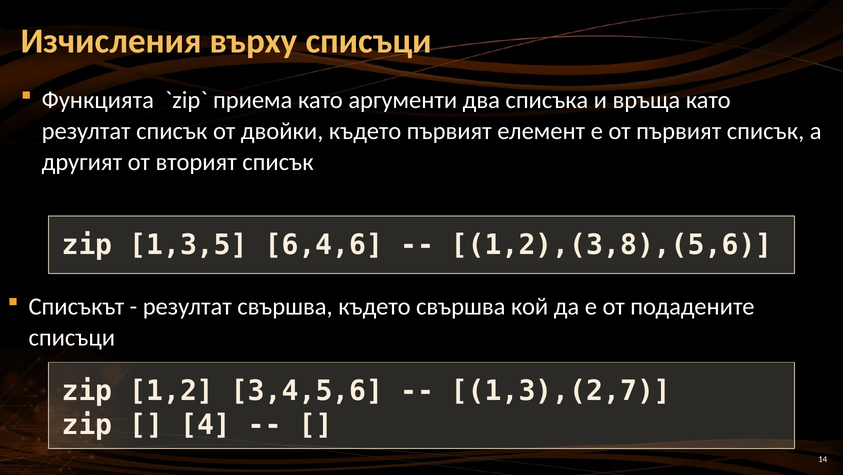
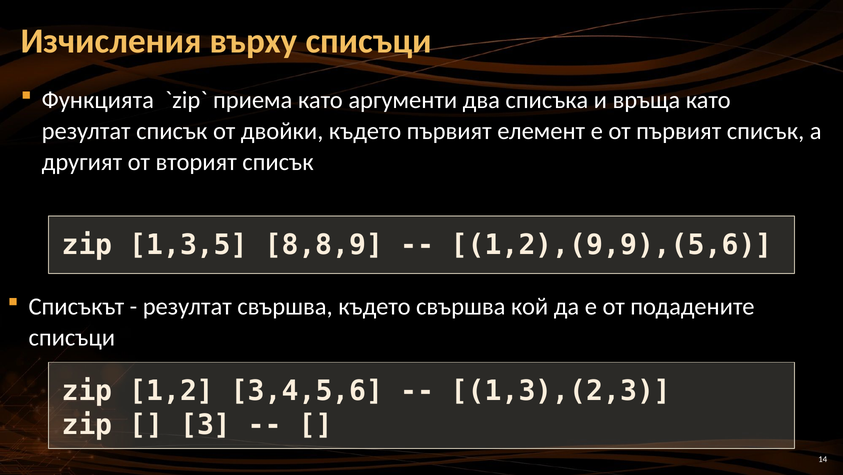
6,4,6: 6,4,6 -> 8,8,9
1,2),(3,8),(5,6: 1,2),(3,8),(5,6 -> 1,2),(9,9),(5,6
1,3),(2,7: 1,3),(2,7 -> 1,3),(2,3
4: 4 -> 3
